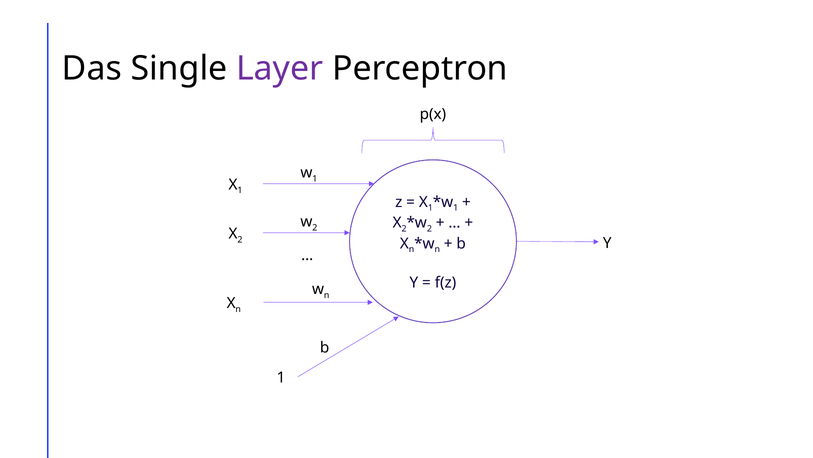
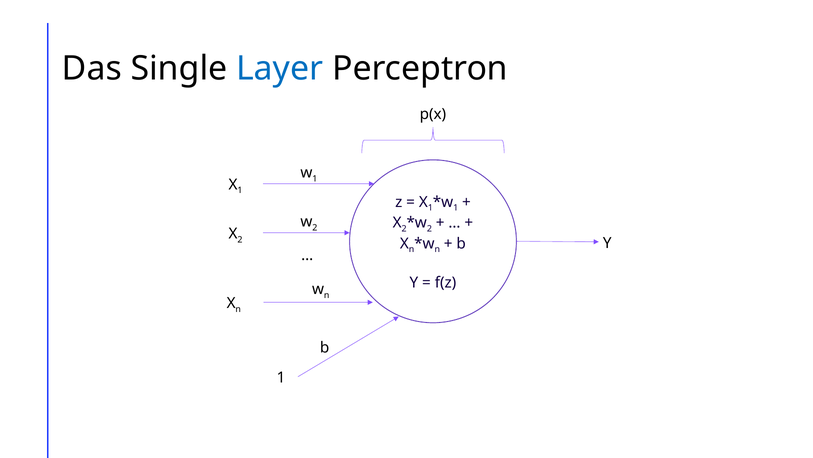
Layer colour: purple -> blue
